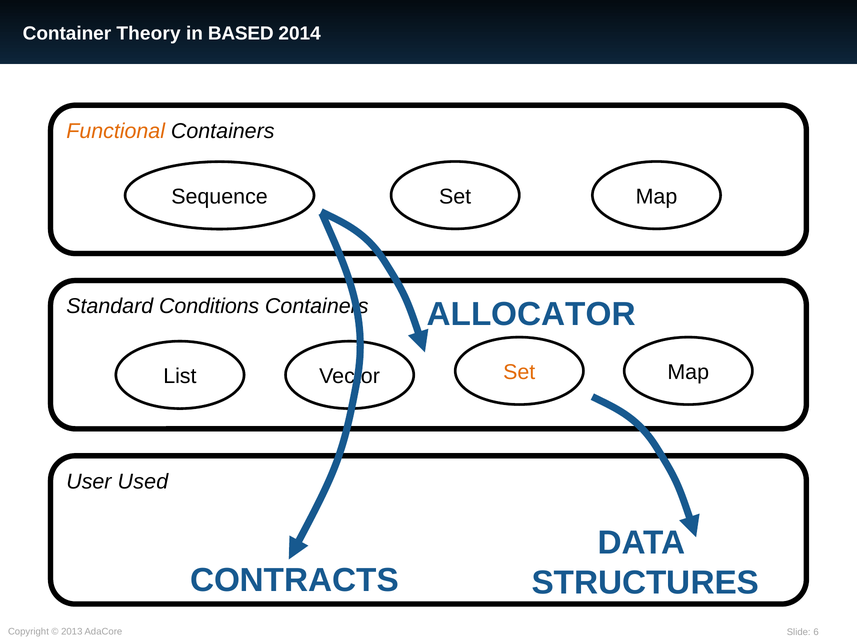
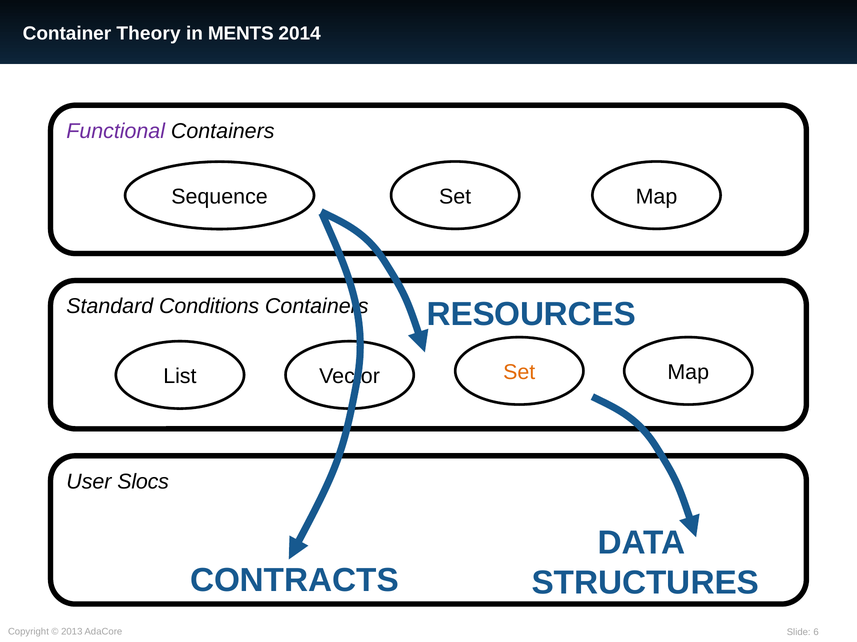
BASED: BASED -> MENTS
Functional colour: orange -> purple
ALLOCATOR: ALLOCATOR -> RESOURCES
Used: Used -> Slocs
